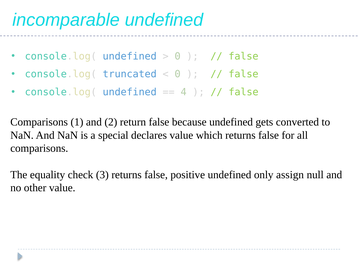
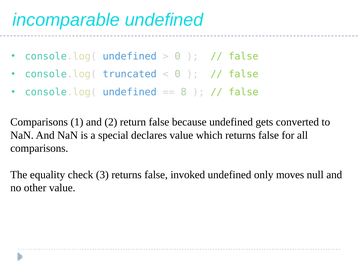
4: 4 -> 8
positive: positive -> invoked
assign: assign -> moves
